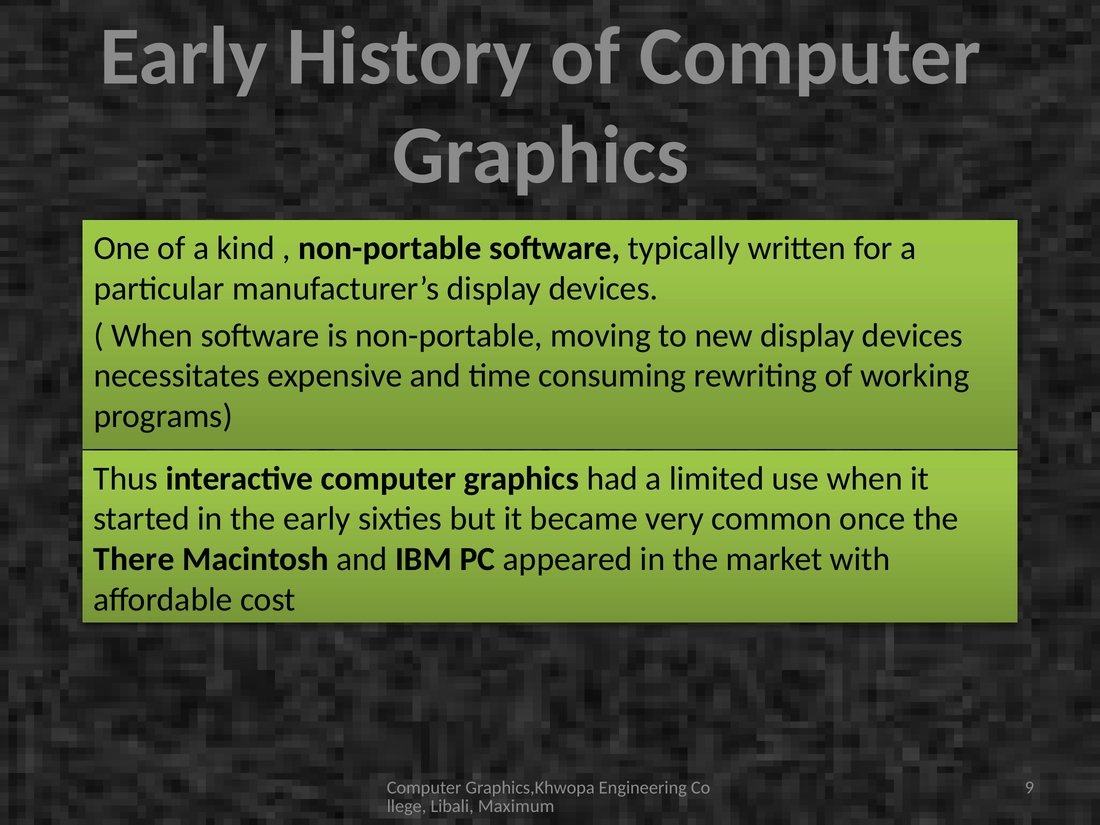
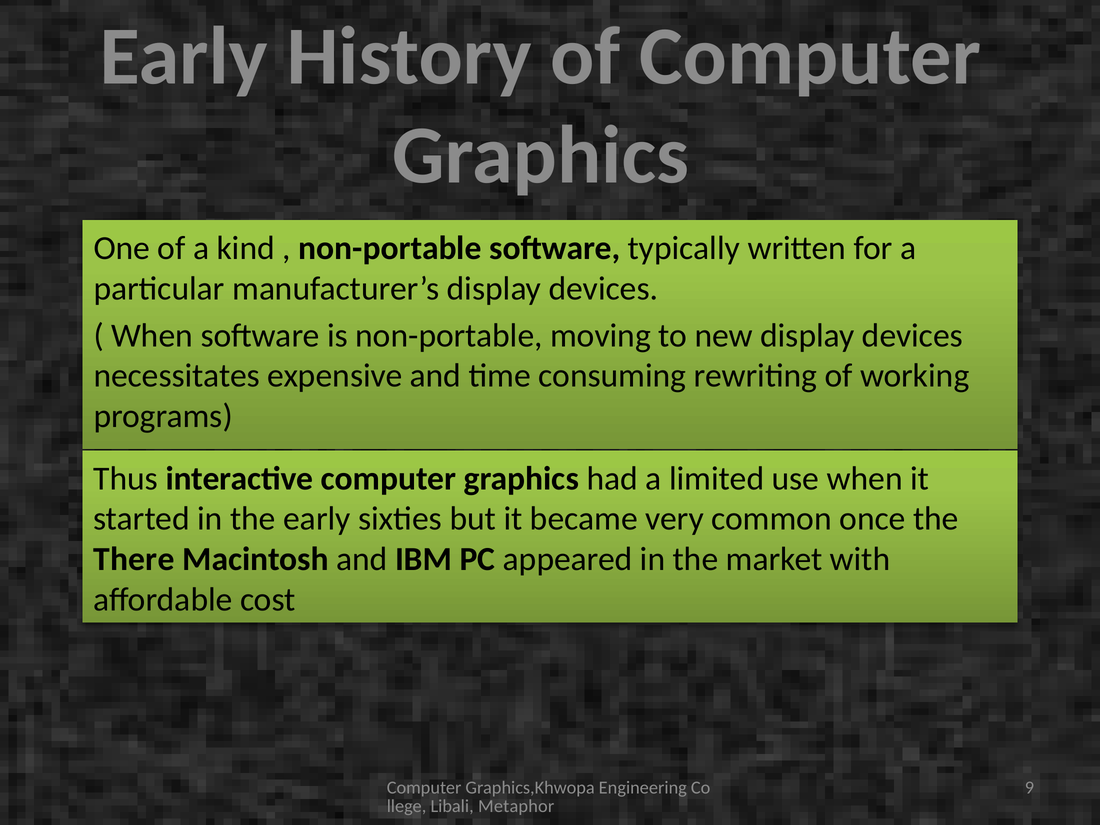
Maximum: Maximum -> Metaphor
